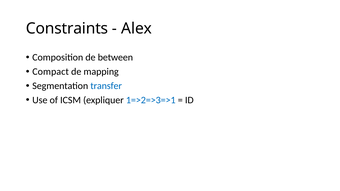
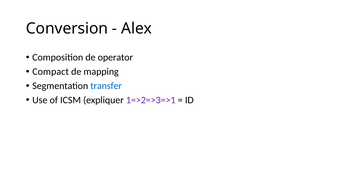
Constraints: Constraints -> Conversion
between: between -> operator
1=>2=>3=>1 colour: blue -> purple
